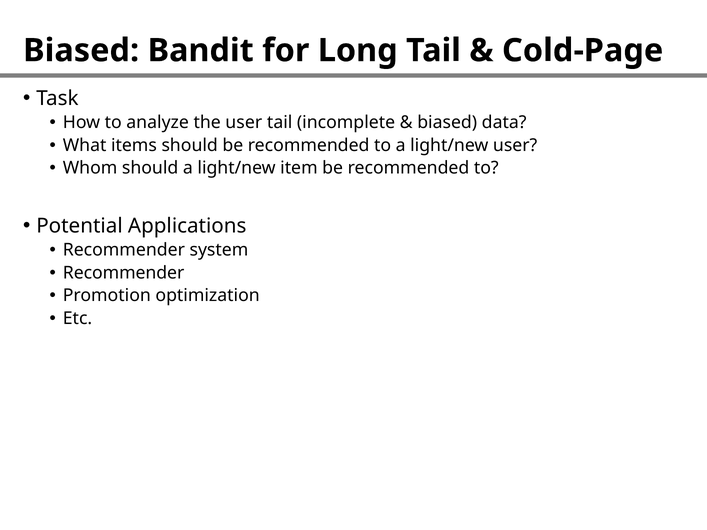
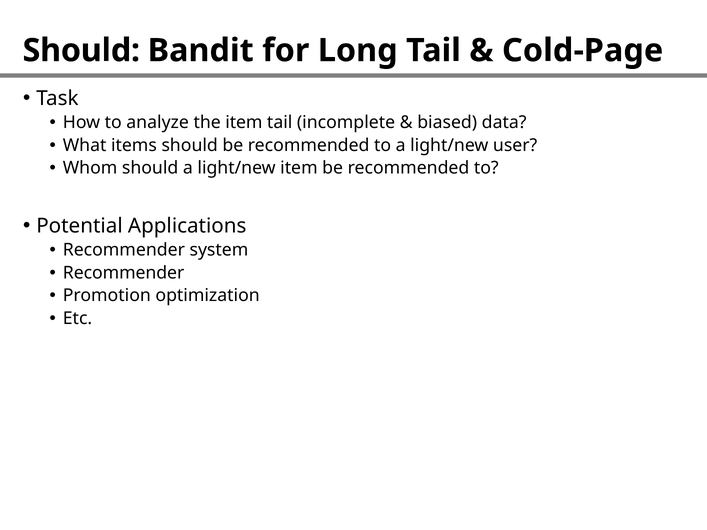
Biased at (81, 51): Biased -> Should
the user: user -> item
